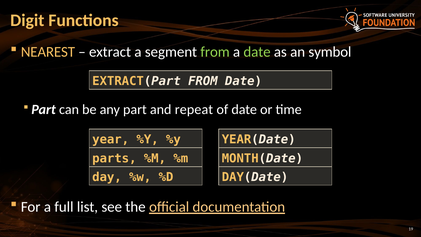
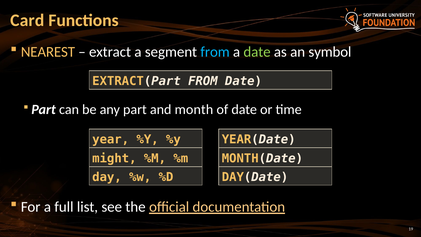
Digit: Digit -> Card
from at (215, 52) colour: light green -> light blue
repeat: repeat -> month
parts: parts -> might
